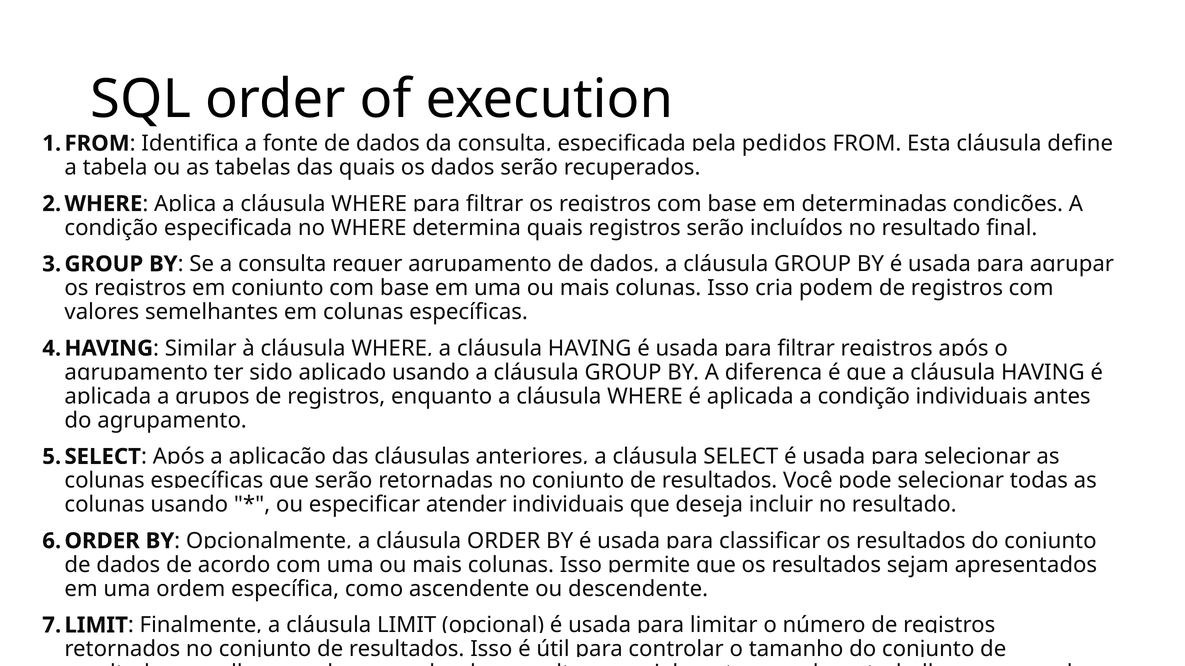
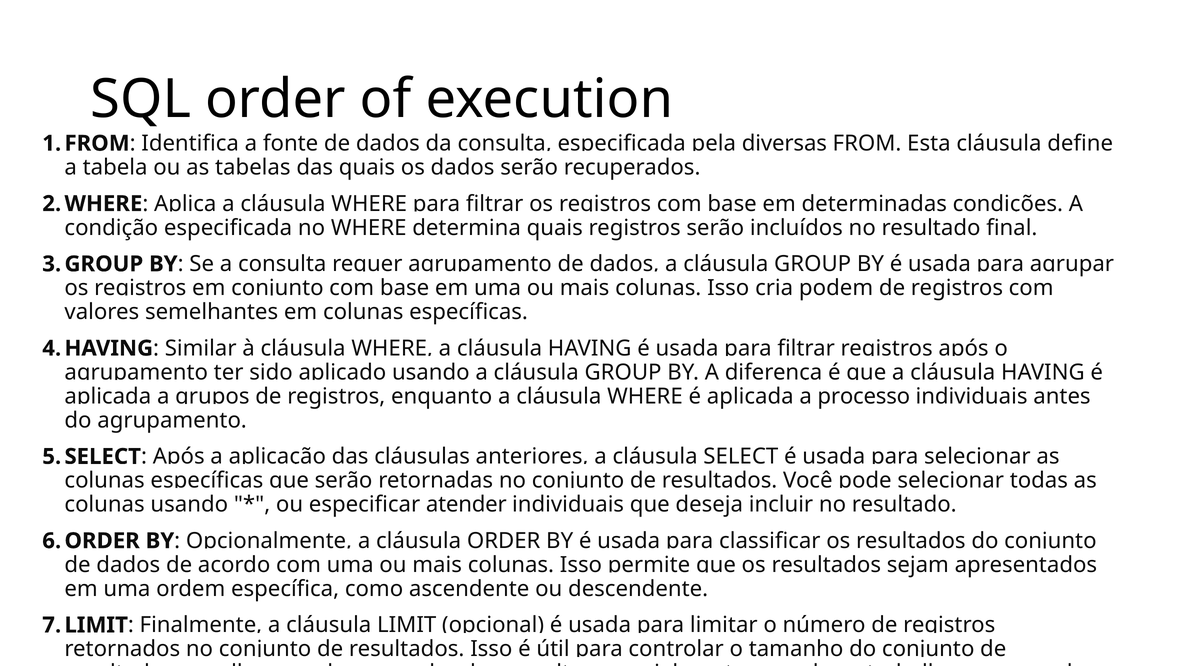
pedidos: pedidos -> diversas
aplicada a condição: condição -> processo
